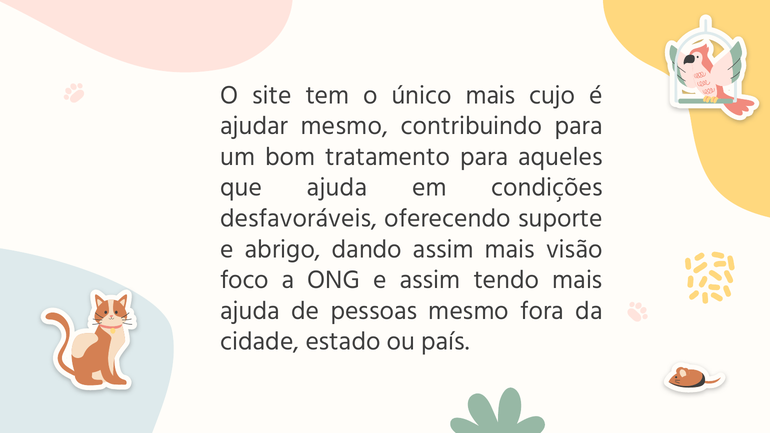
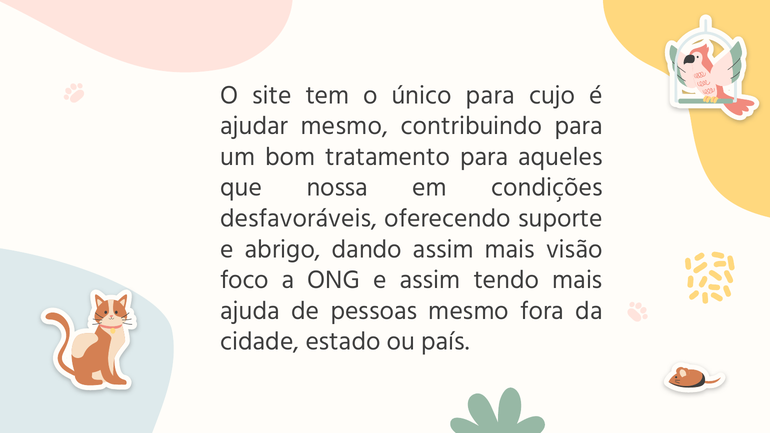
único mais: mais -> para
que ajuda: ajuda -> nossa
